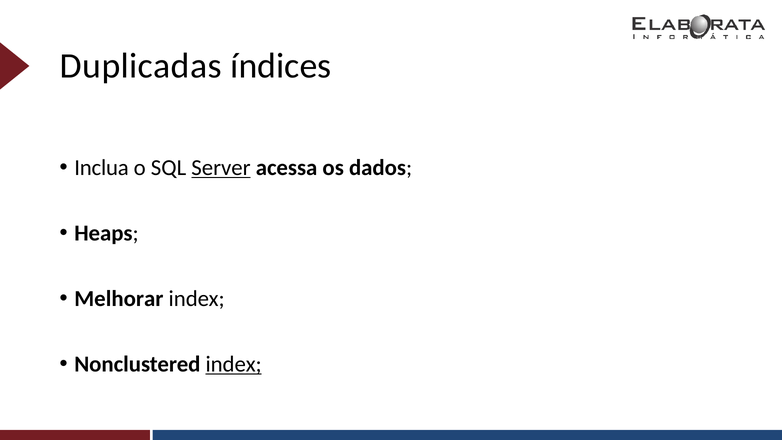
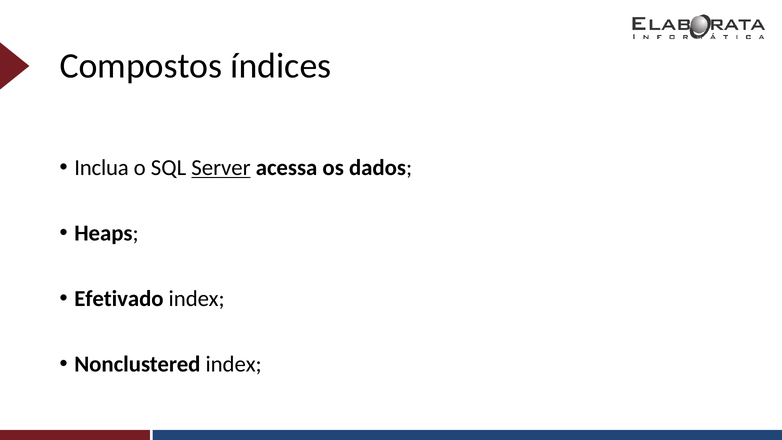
Duplicadas: Duplicadas -> Compostos
Melhorar: Melhorar -> Efetivado
index at (234, 364) underline: present -> none
